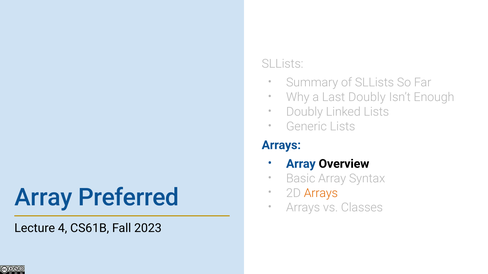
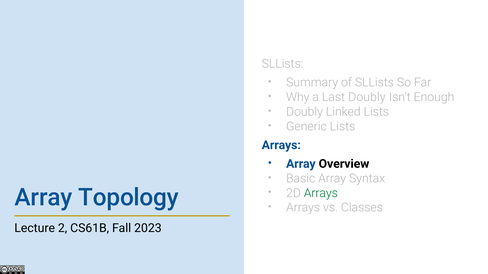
Arrays at (321, 193) colour: orange -> green
Preferred: Preferred -> Topology
4: 4 -> 2
